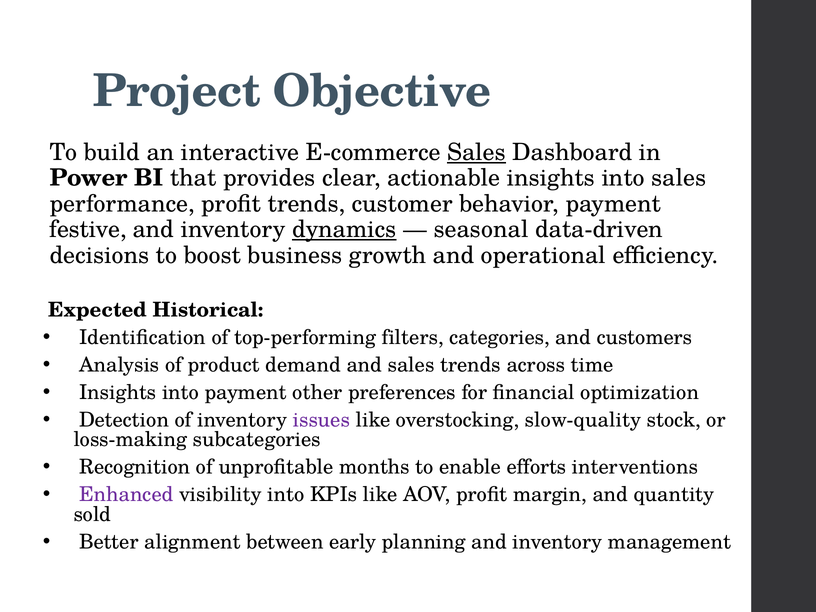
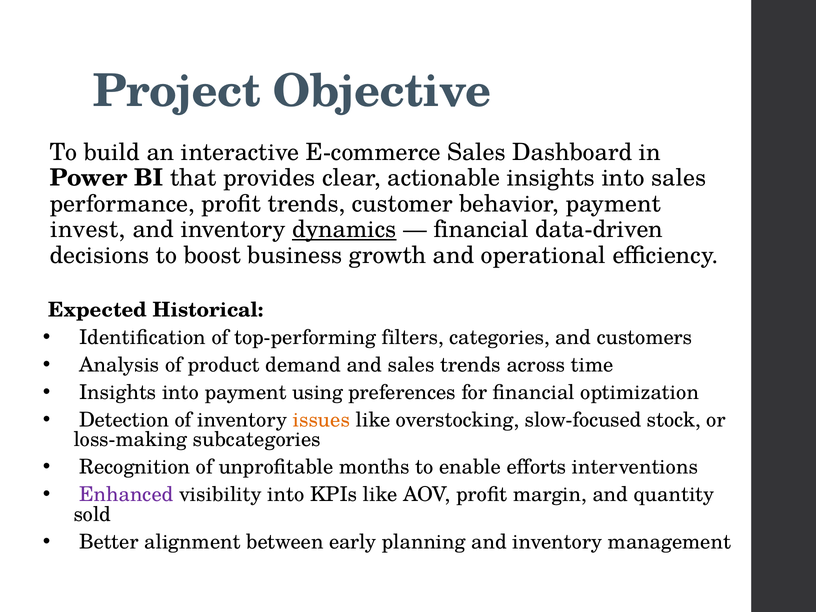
Sales at (477, 152) underline: present -> none
festive: festive -> invest
seasonal at (481, 230): seasonal -> financial
other: other -> using
issues colour: purple -> orange
slow-quality: slow-quality -> slow-focused
